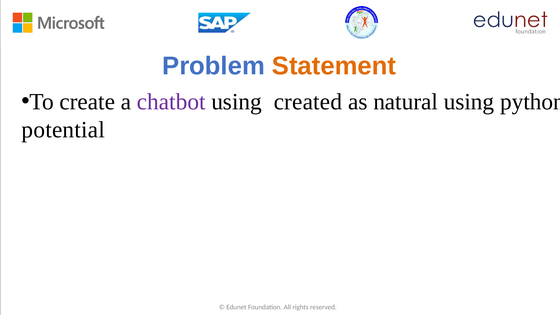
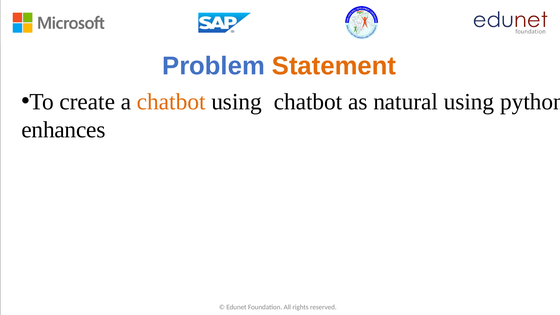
chatbot at (171, 102) colour: purple -> orange
using created: created -> chatbot
potential: potential -> enhances
